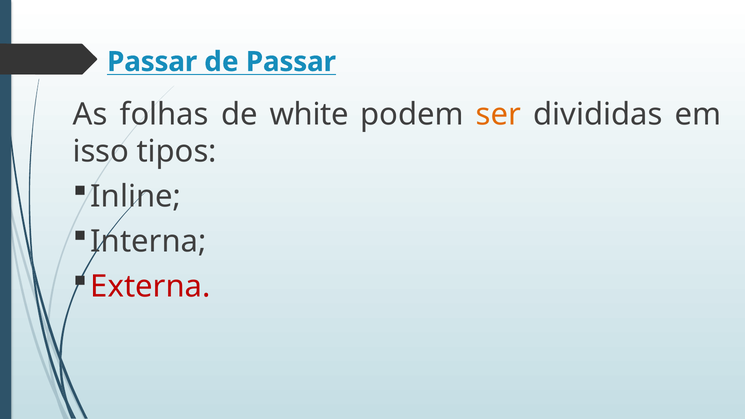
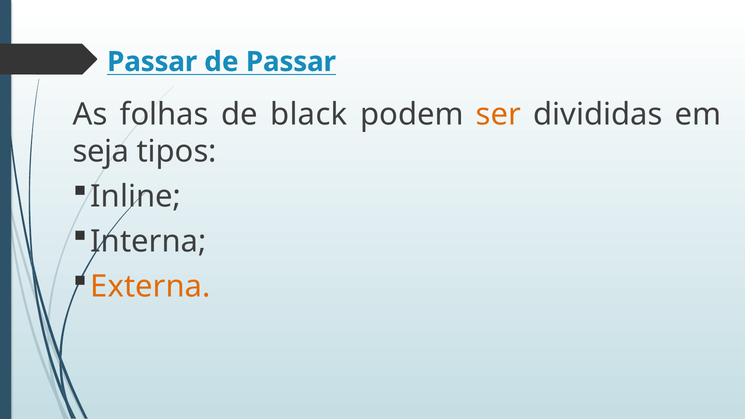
white: white -> black
isso: isso -> seja
Externa colour: red -> orange
